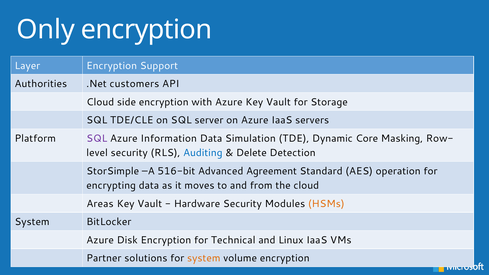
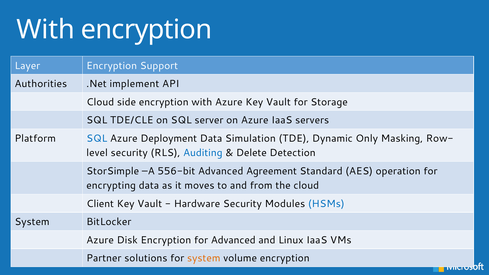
Only at (46, 30): Only -> With
customers: customers -> implement
SQL at (97, 138) colour: purple -> blue
Information: Information -> Deployment
Core: Core -> Only
516-bit: 516-bit -> 556-bit
Areas: Areas -> Client
HSMs colour: orange -> blue
for Technical: Technical -> Advanced
